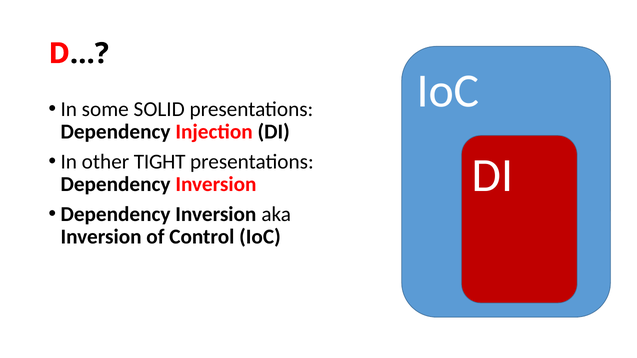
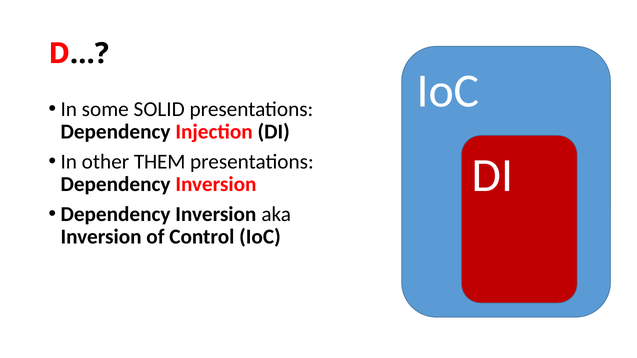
TIGHT: TIGHT -> THEM
